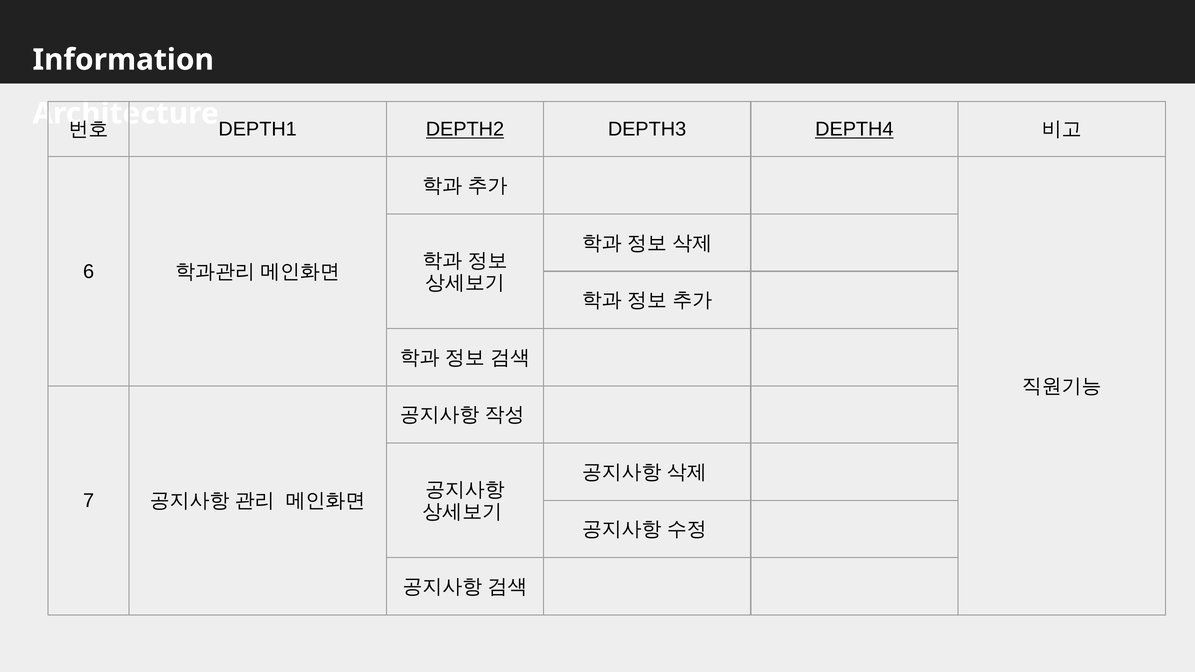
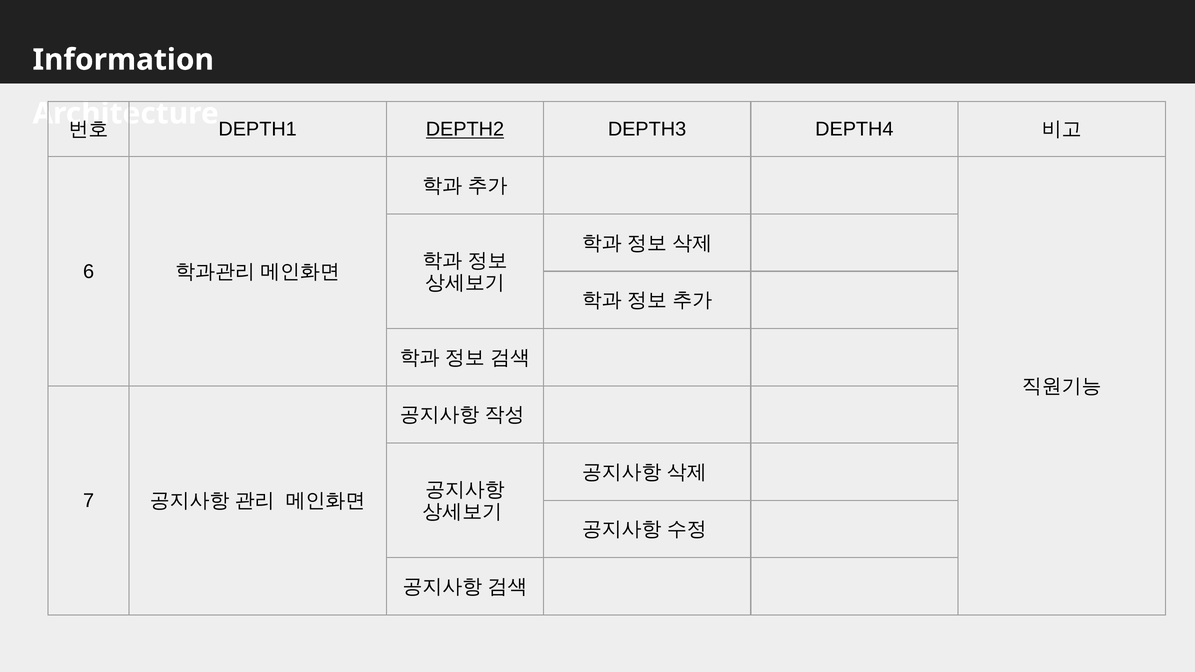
DEPTH4 underline: present -> none
